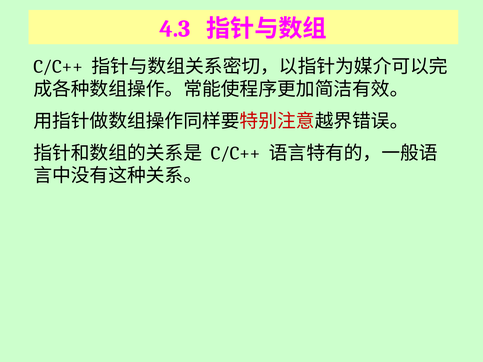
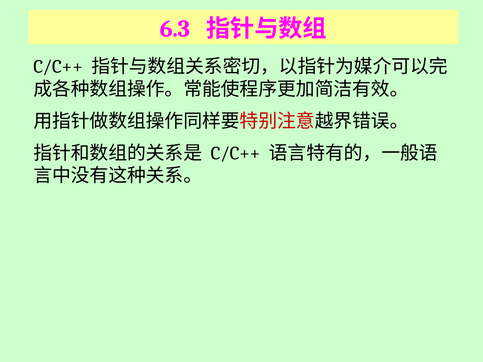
4.3: 4.3 -> 6.3
